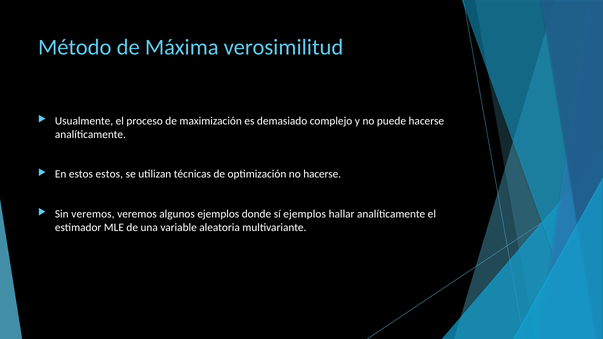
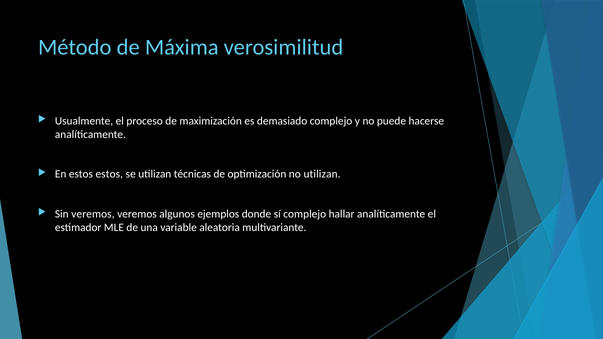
no hacerse: hacerse -> utilizan
sí ejemplos: ejemplos -> complejo
